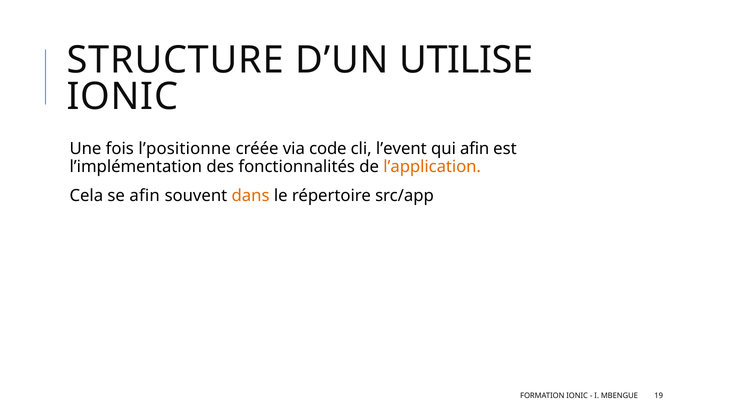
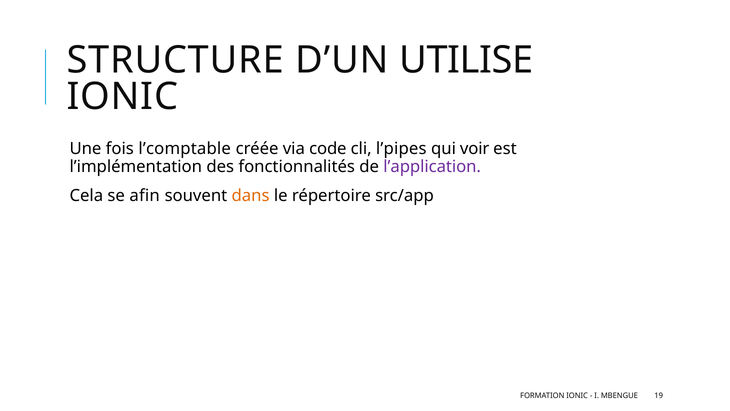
l’positionne: l’positionne -> l’comptable
l’event: l’event -> l’pipes
qui afin: afin -> voir
l’application colour: orange -> purple
